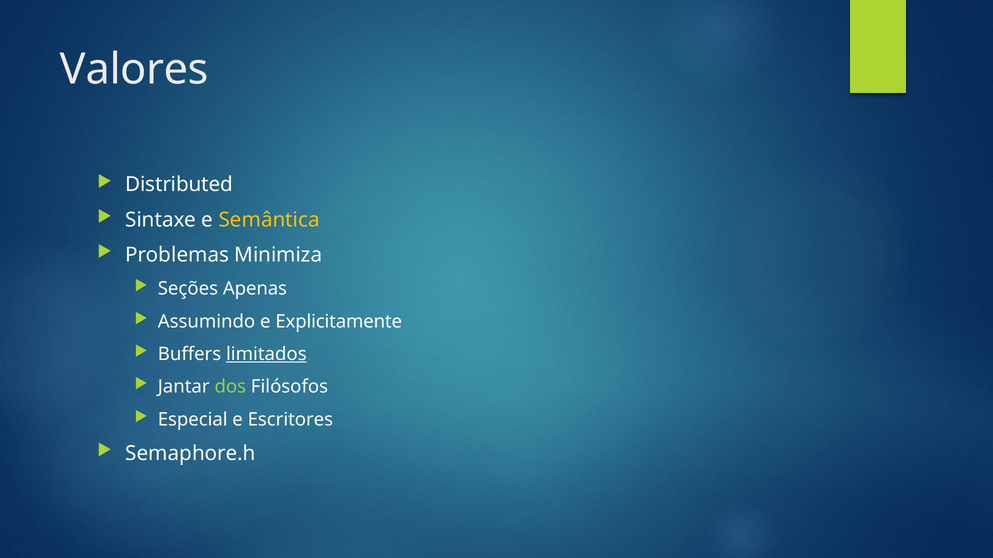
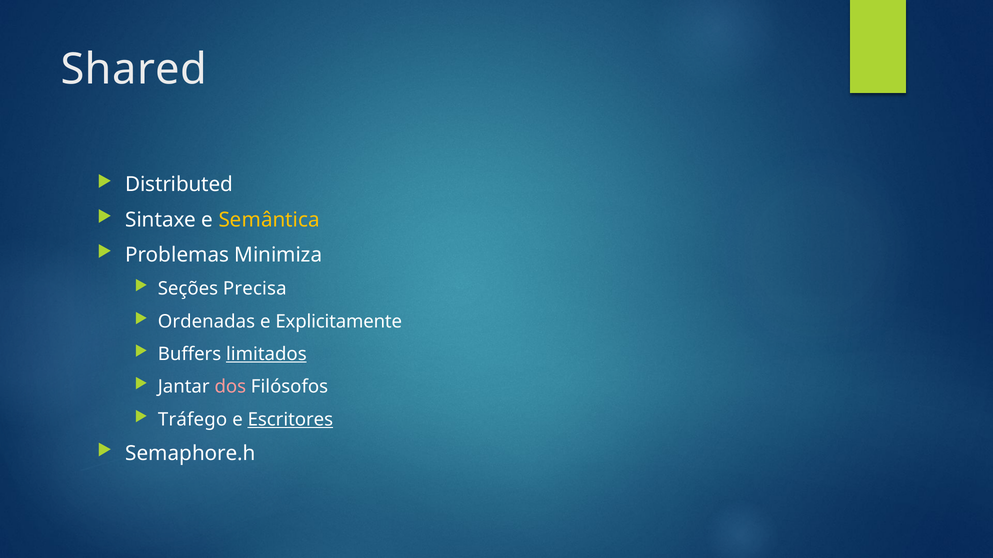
Valores: Valores -> Shared
Apenas: Apenas -> Precisa
Assumindo: Assumindo -> Ordenadas
dos colour: light green -> pink
Especial: Especial -> Tráfego
Escritores underline: none -> present
